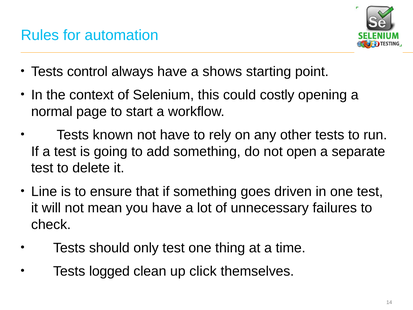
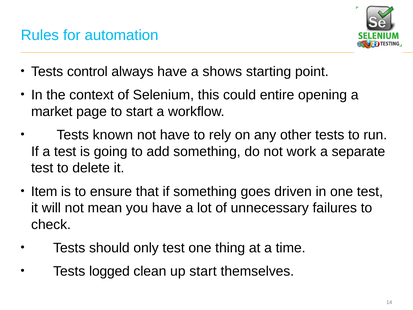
costly: costly -> entire
normal: normal -> market
open: open -> work
Line: Line -> Item
up click: click -> start
